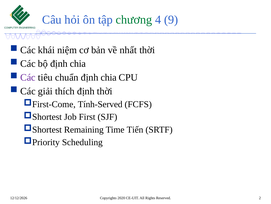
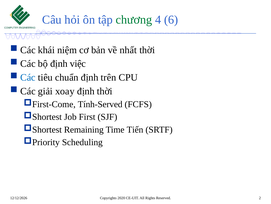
9: 9 -> 6
bộ định chia: chia -> việc
Các at (28, 77) colour: purple -> blue
chuẩn định chia: chia -> trên
thích: thích -> xoay
